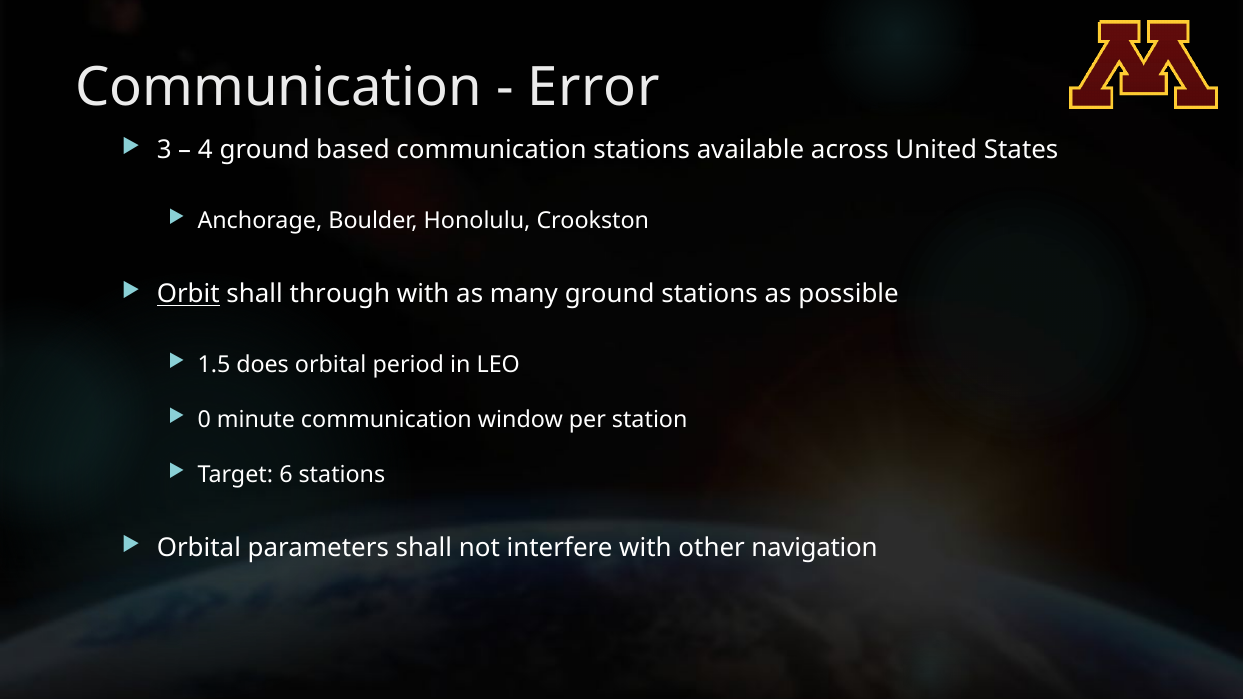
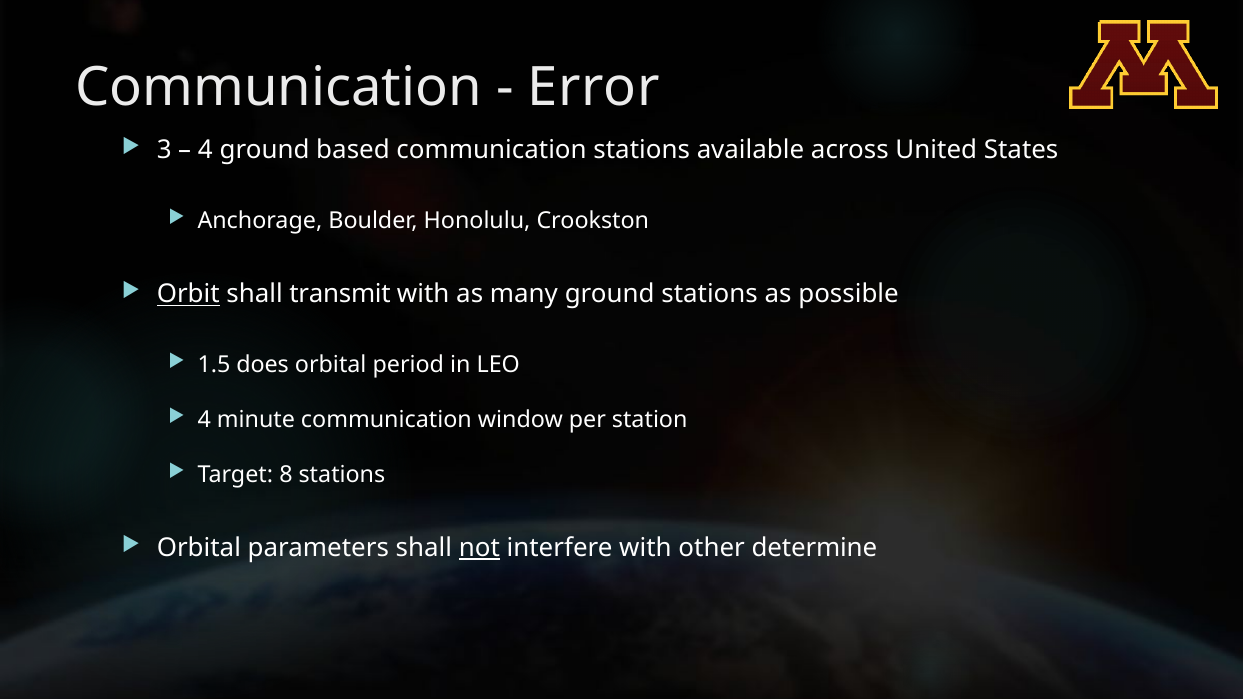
through: through -> transmit
0 at (204, 420): 0 -> 4
6: 6 -> 8
not underline: none -> present
navigation: navigation -> determine
